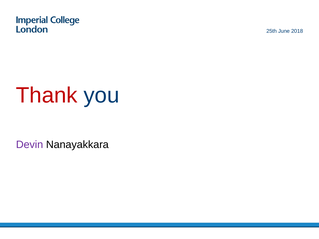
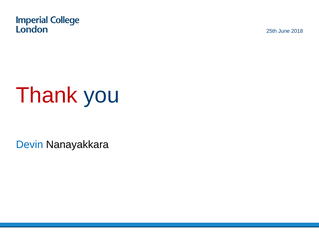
Devin colour: purple -> blue
